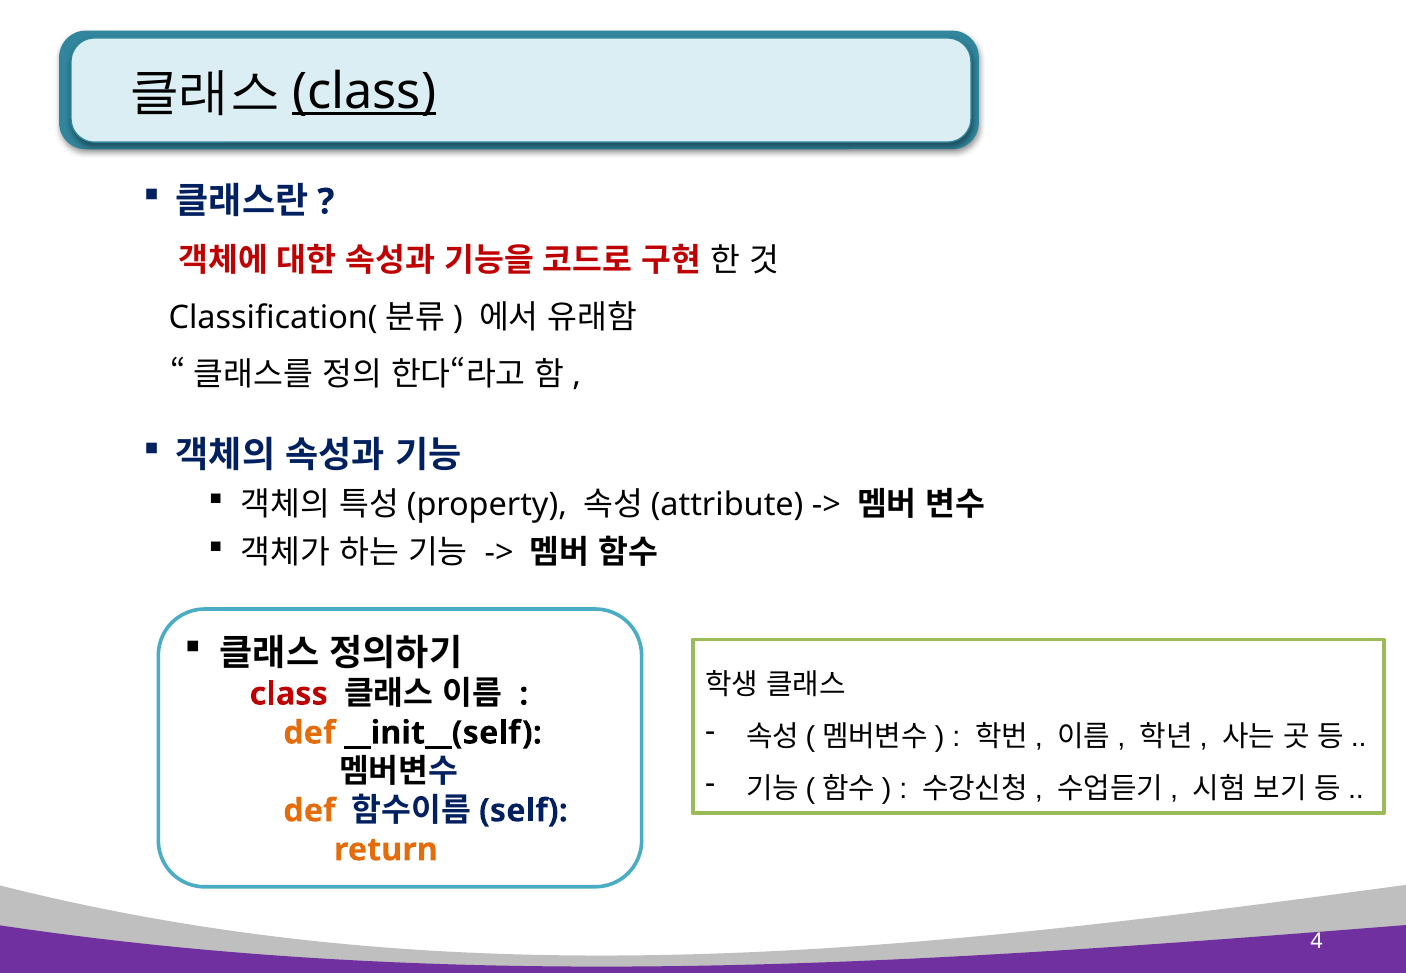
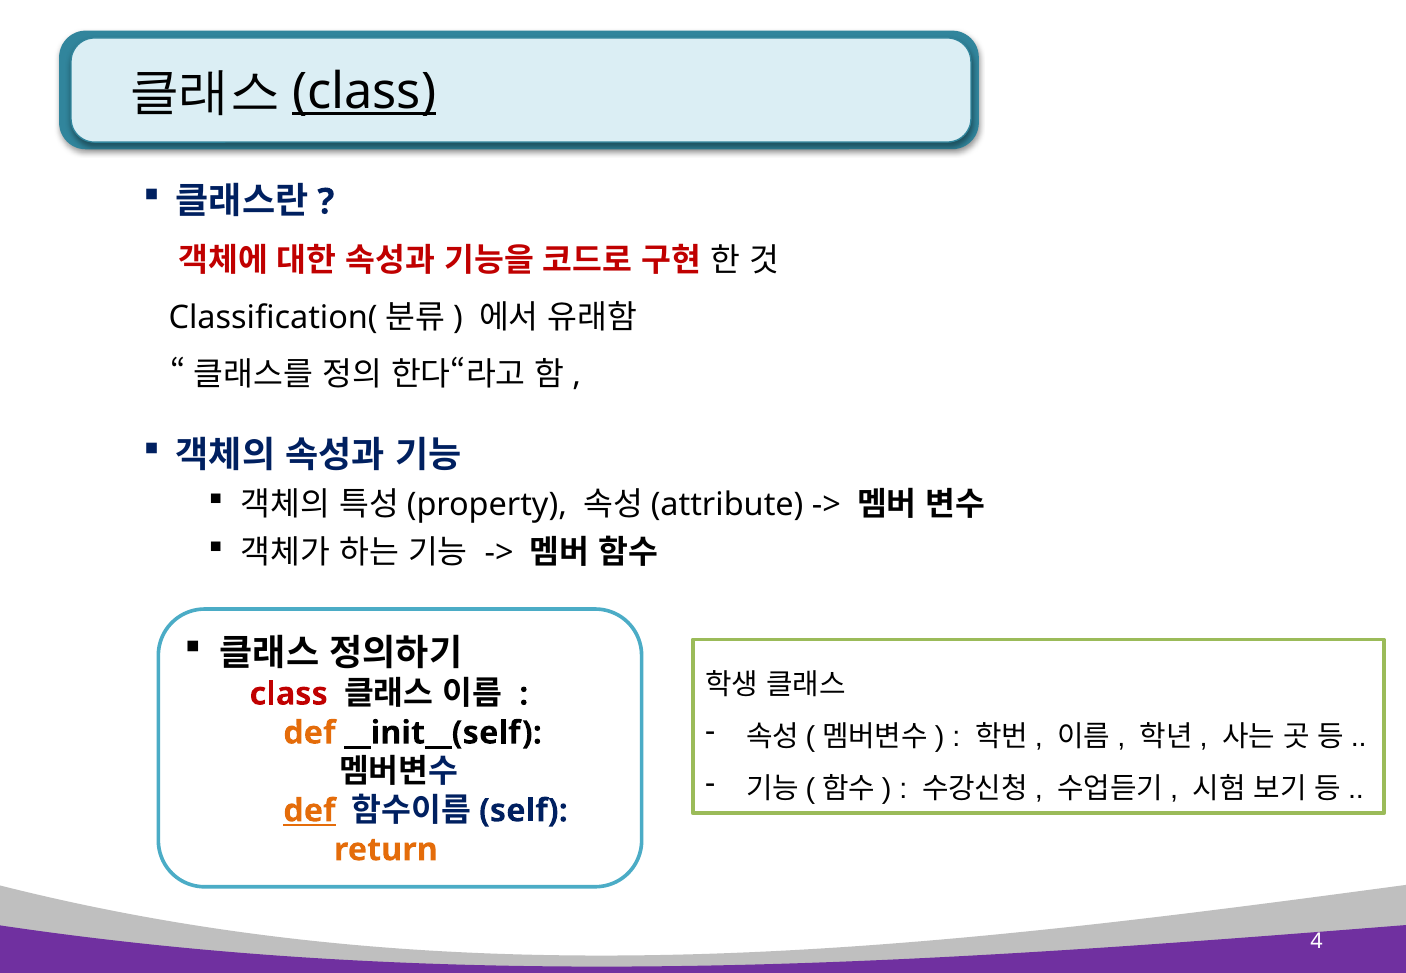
def at (309, 811) underline: none -> present
